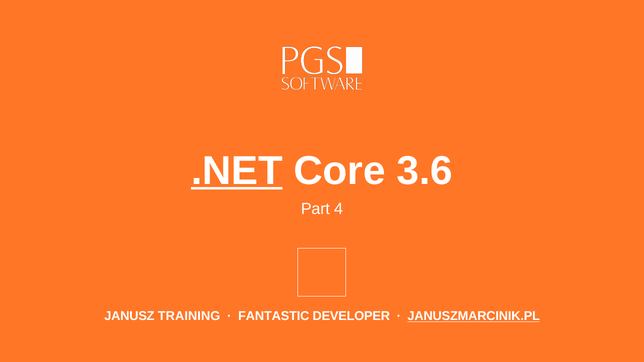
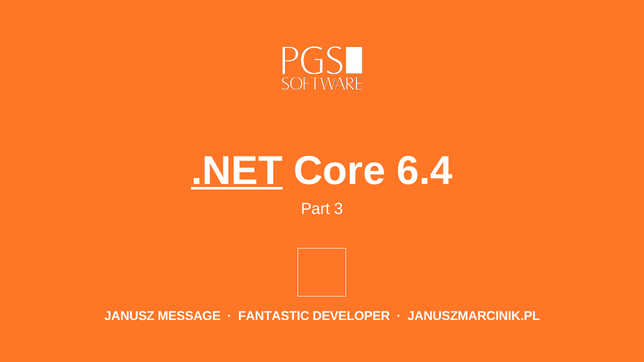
3.6: 3.6 -> 6.4
4: 4 -> 3
TRAINING: TRAINING -> MESSAGE
JANUSZMARCINIK.PL underline: present -> none
